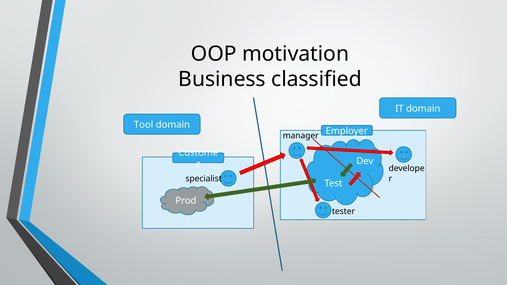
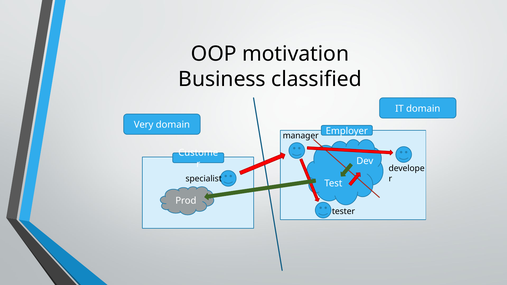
Tool: Tool -> Very
